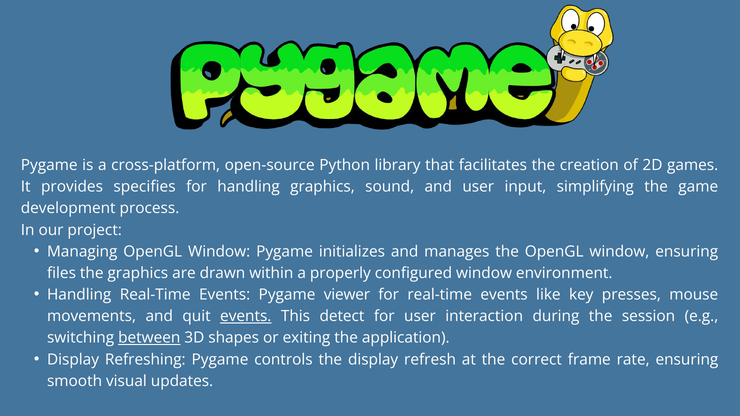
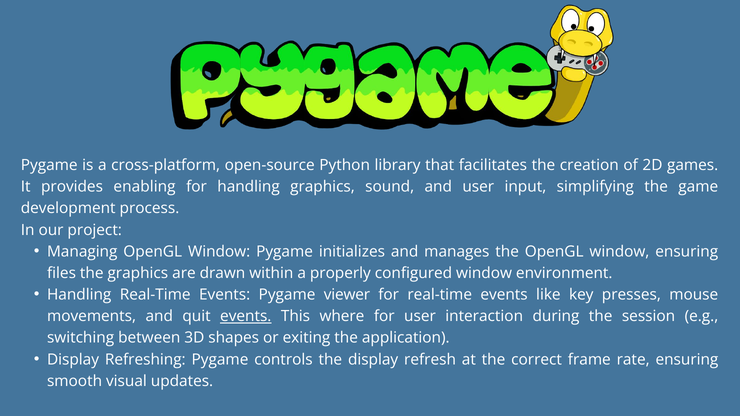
specifies: specifies -> enabling
detect: detect -> where
between underline: present -> none
